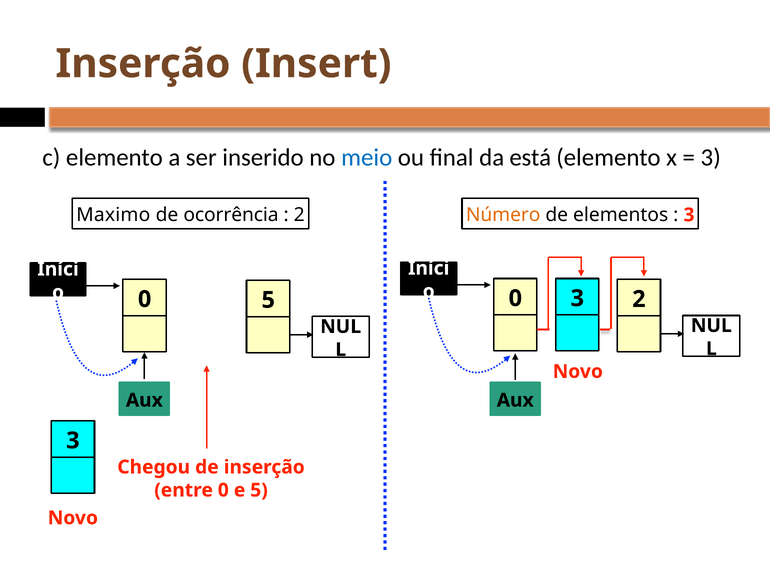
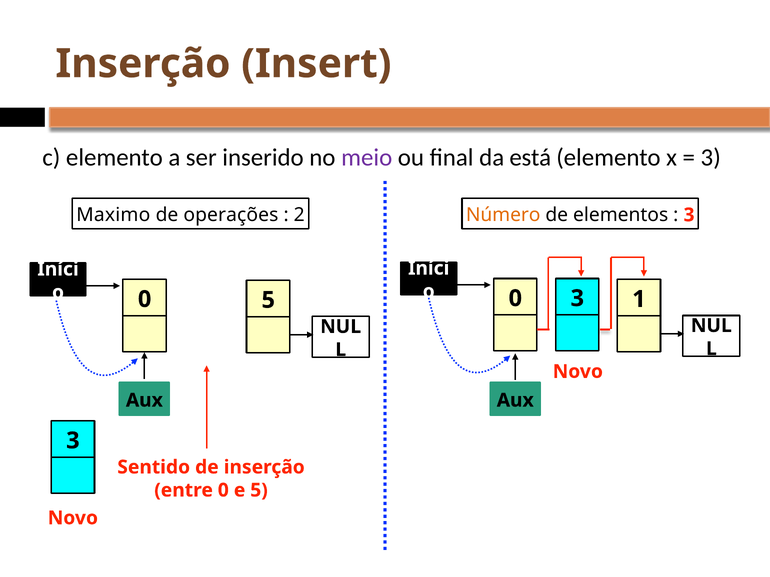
meio colour: blue -> purple
ocorrência: ocorrência -> operações
2 at (639, 299): 2 -> 1
Chegou: Chegou -> Sentido
